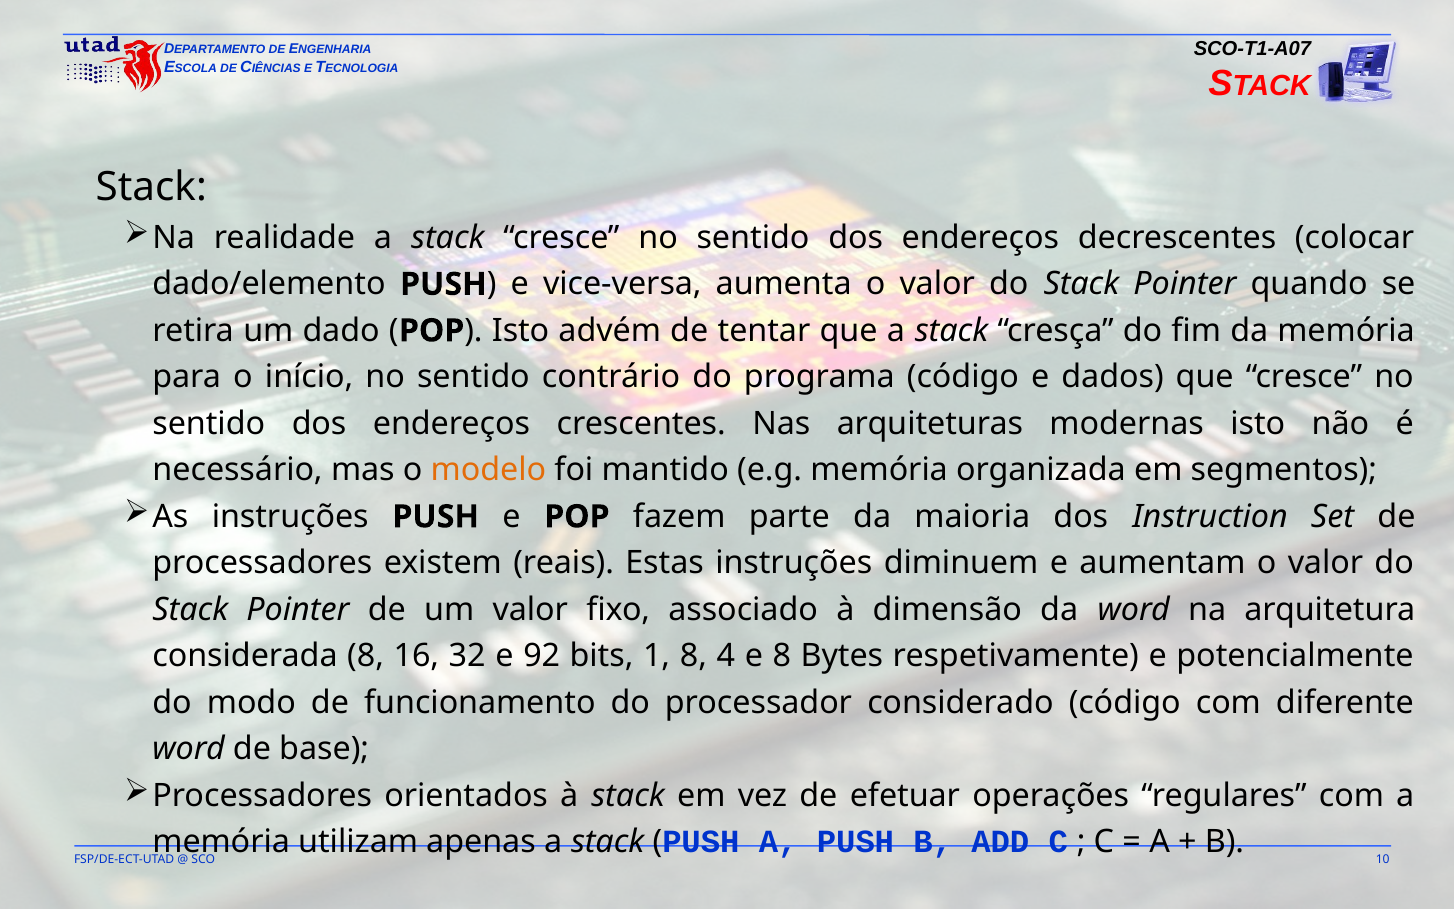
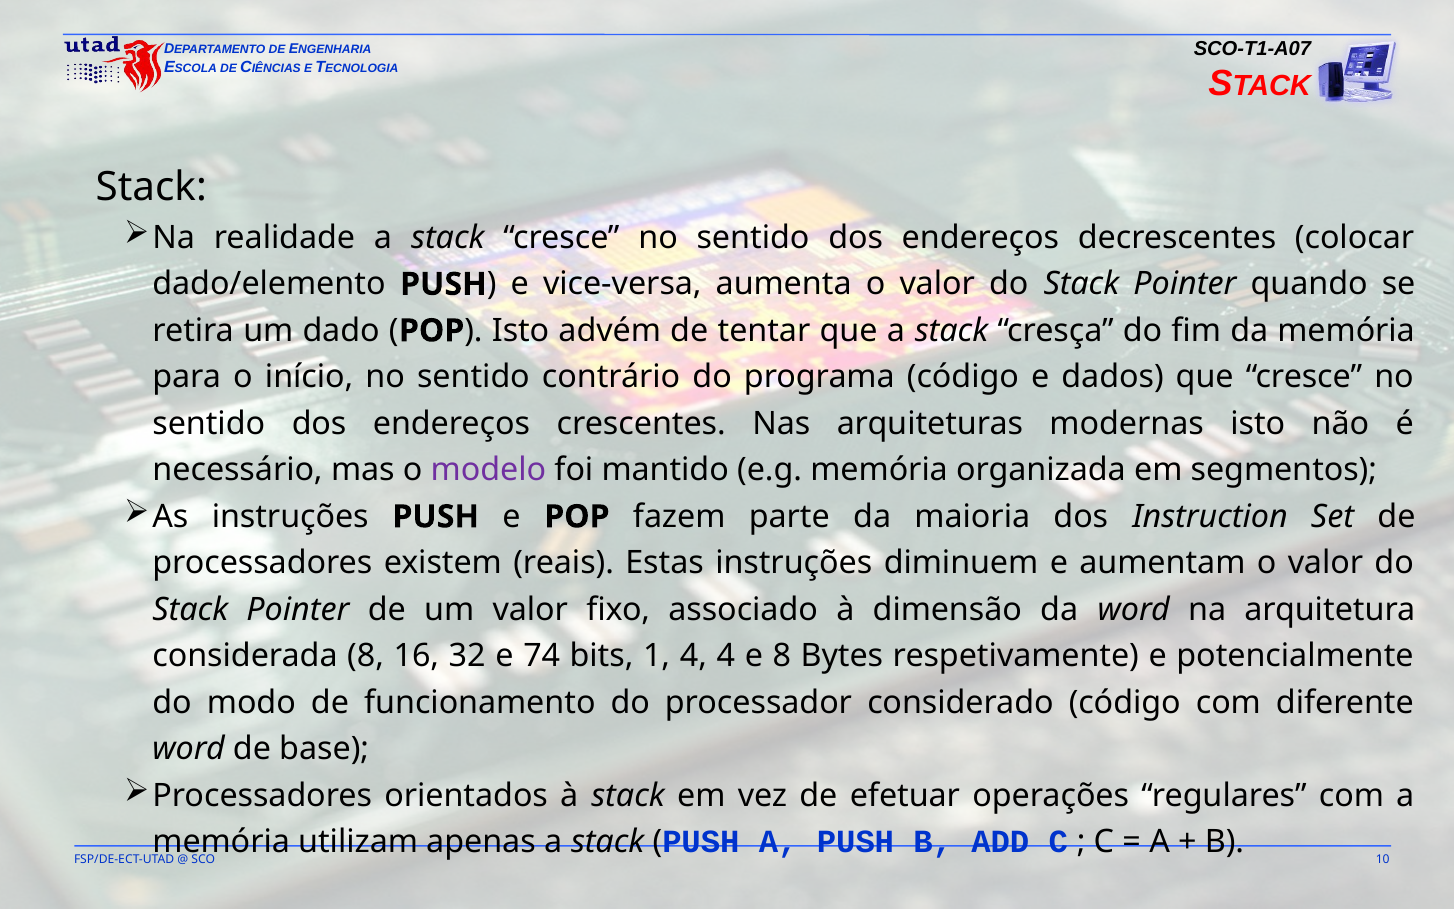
modelo colour: orange -> purple
92: 92 -> 74
1 8: 8 -> 4
